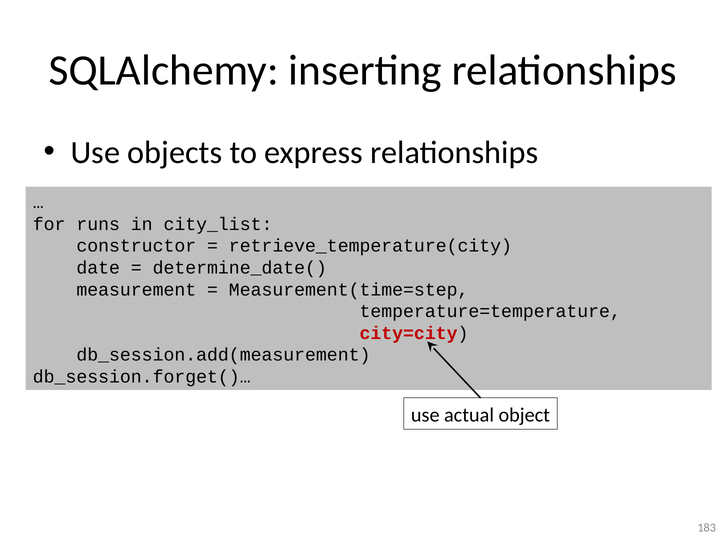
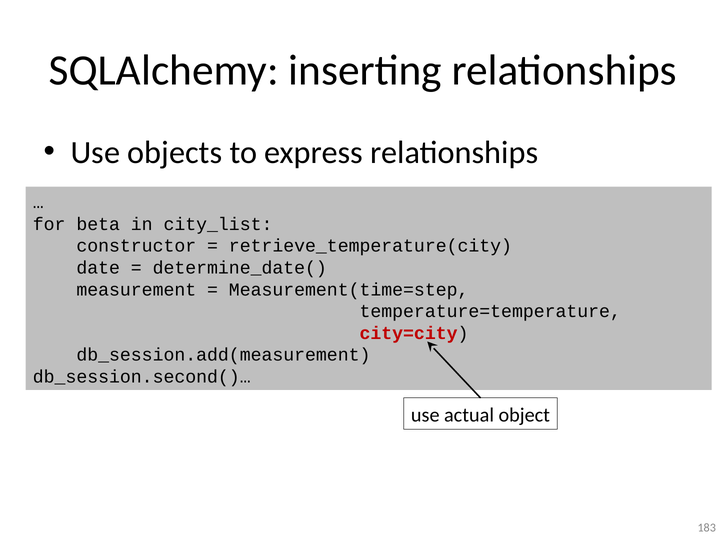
runs: runs -> beta
db_session.forget()…: db_session.forget()… -> db_session.second()…
